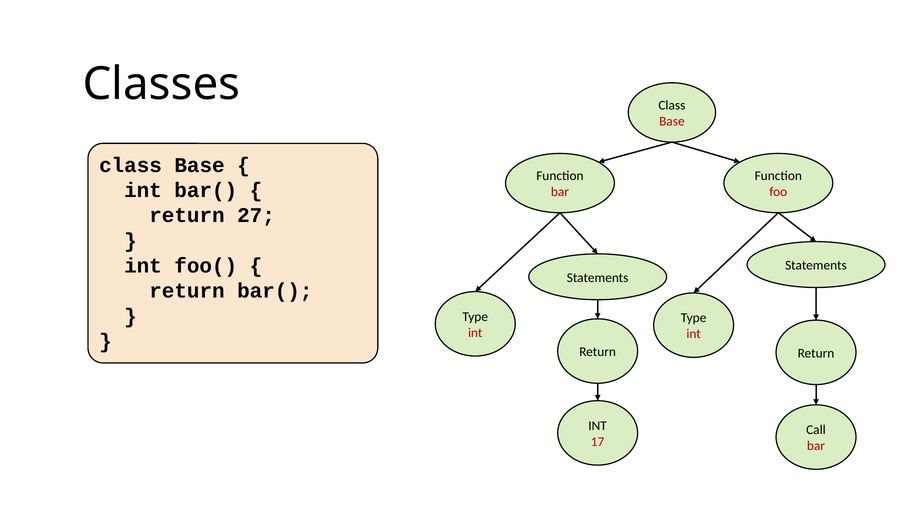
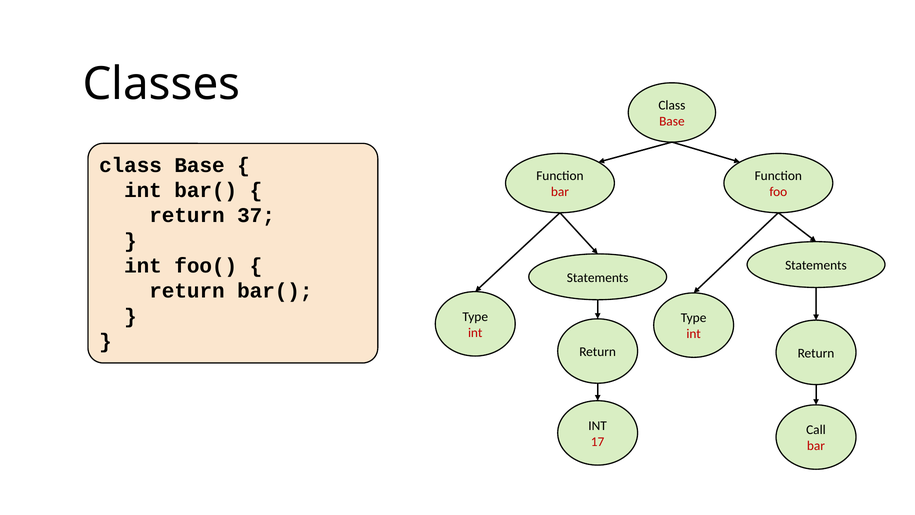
27: 27 -> 37
